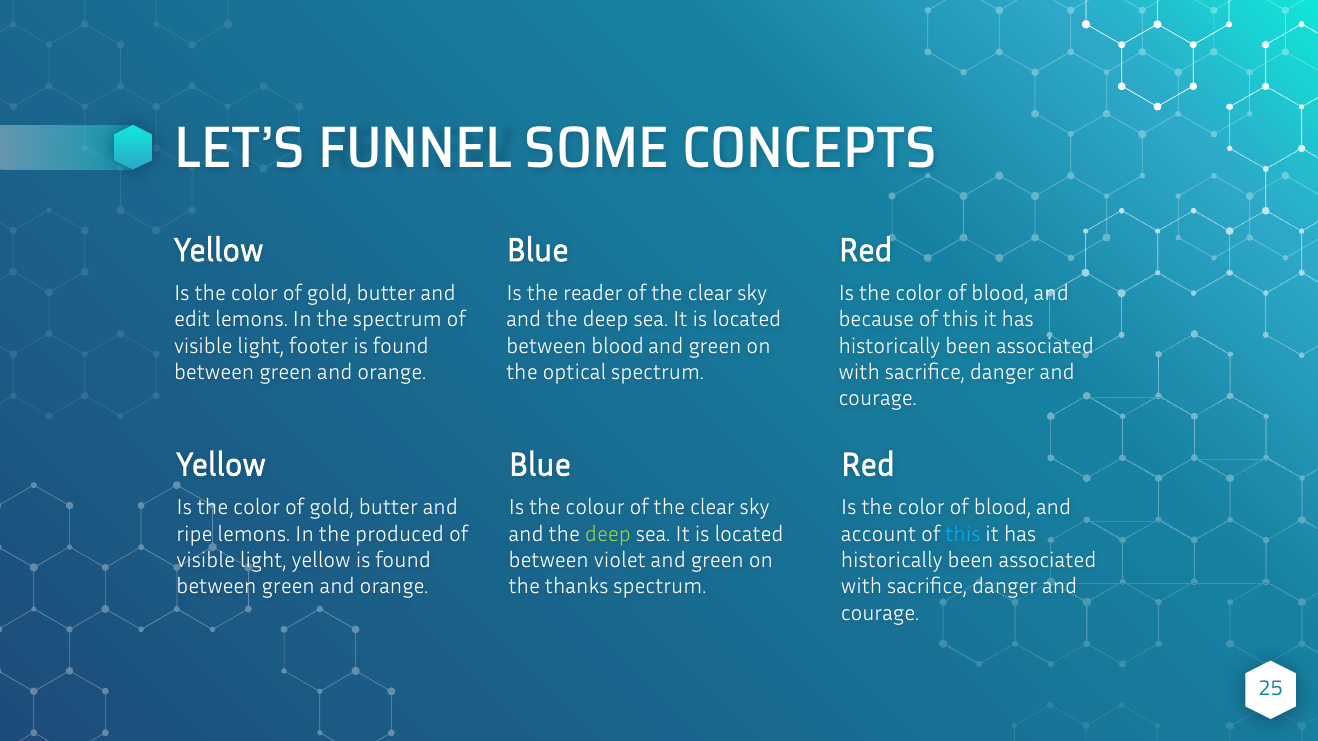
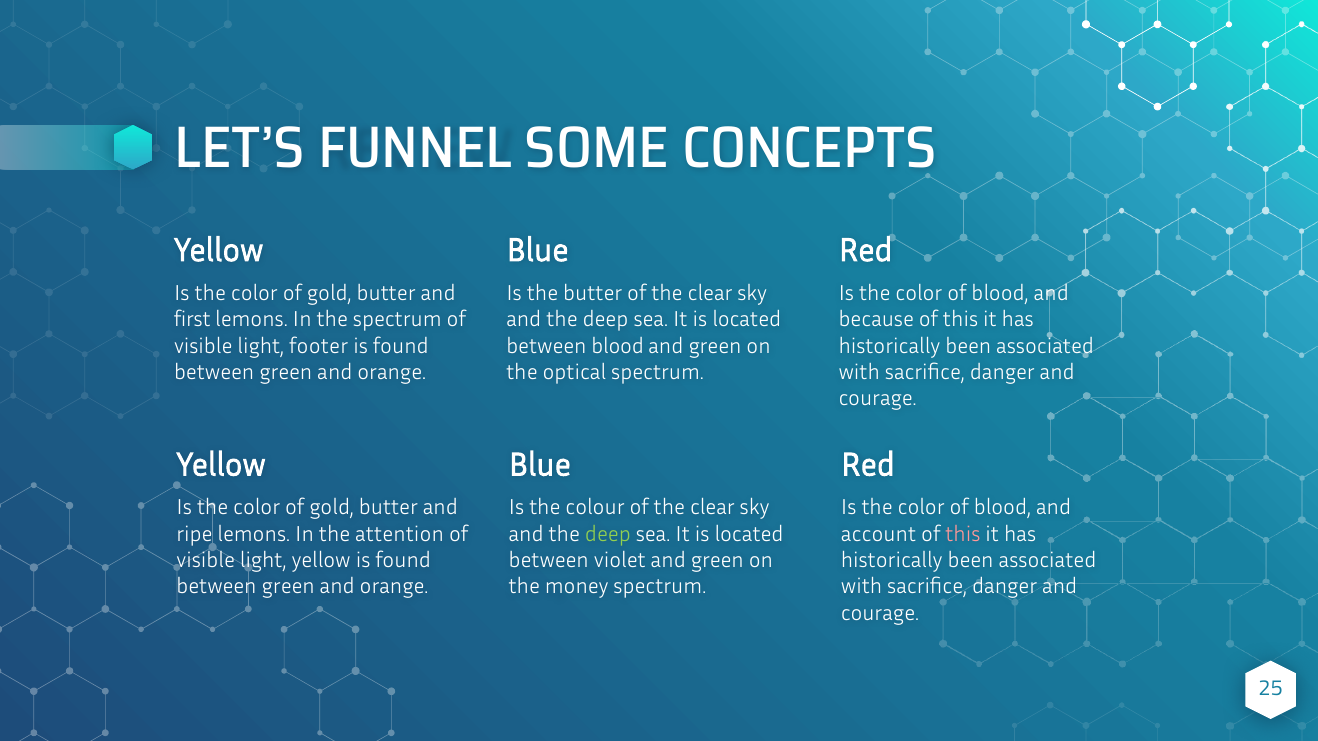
the reader: reader -> butter
edit: edit -> first
produced: produced -> attention
this at (963, 534) colour: light blue -> pink
thanks: thanks -> money
